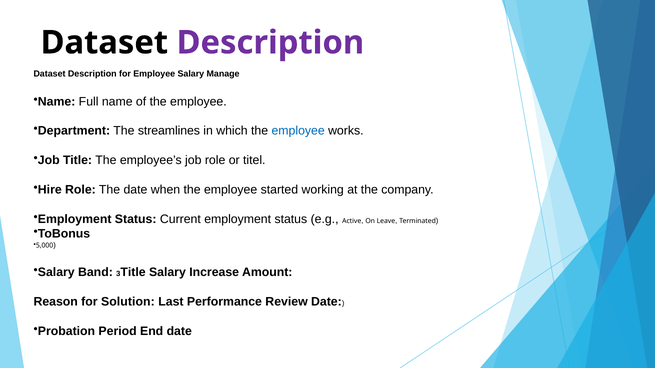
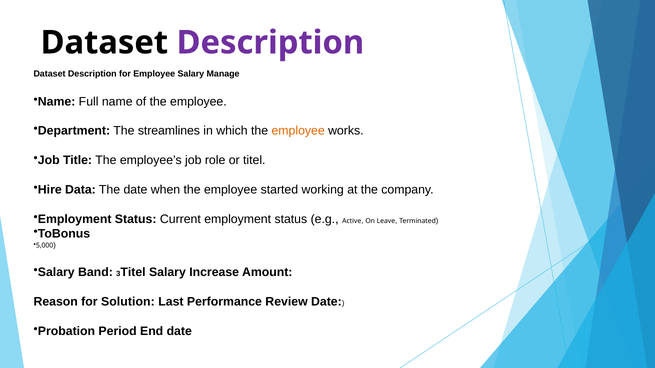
employee at (298, 131) colour: blue -> orange
Hire Role: Role -> Data
Title at (133, 273): Title -> Titel
